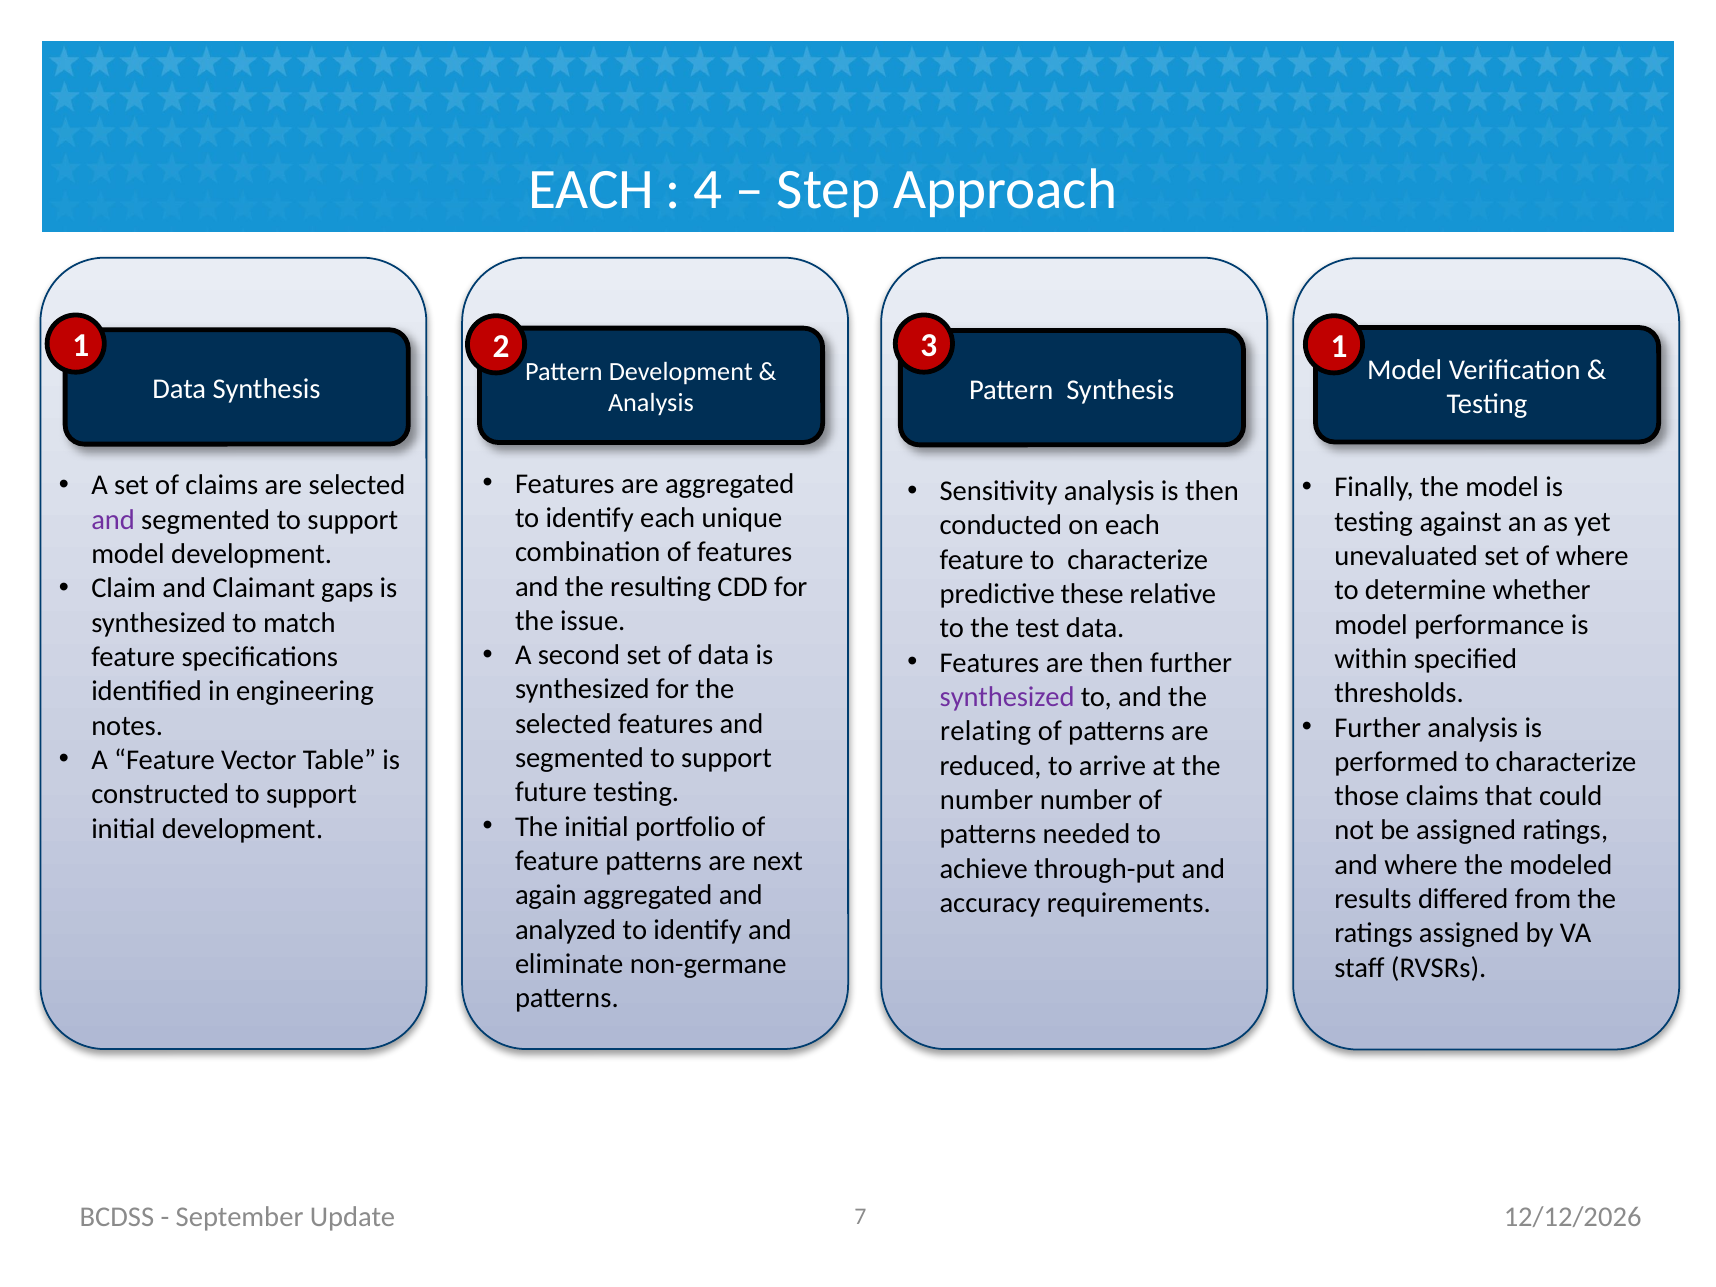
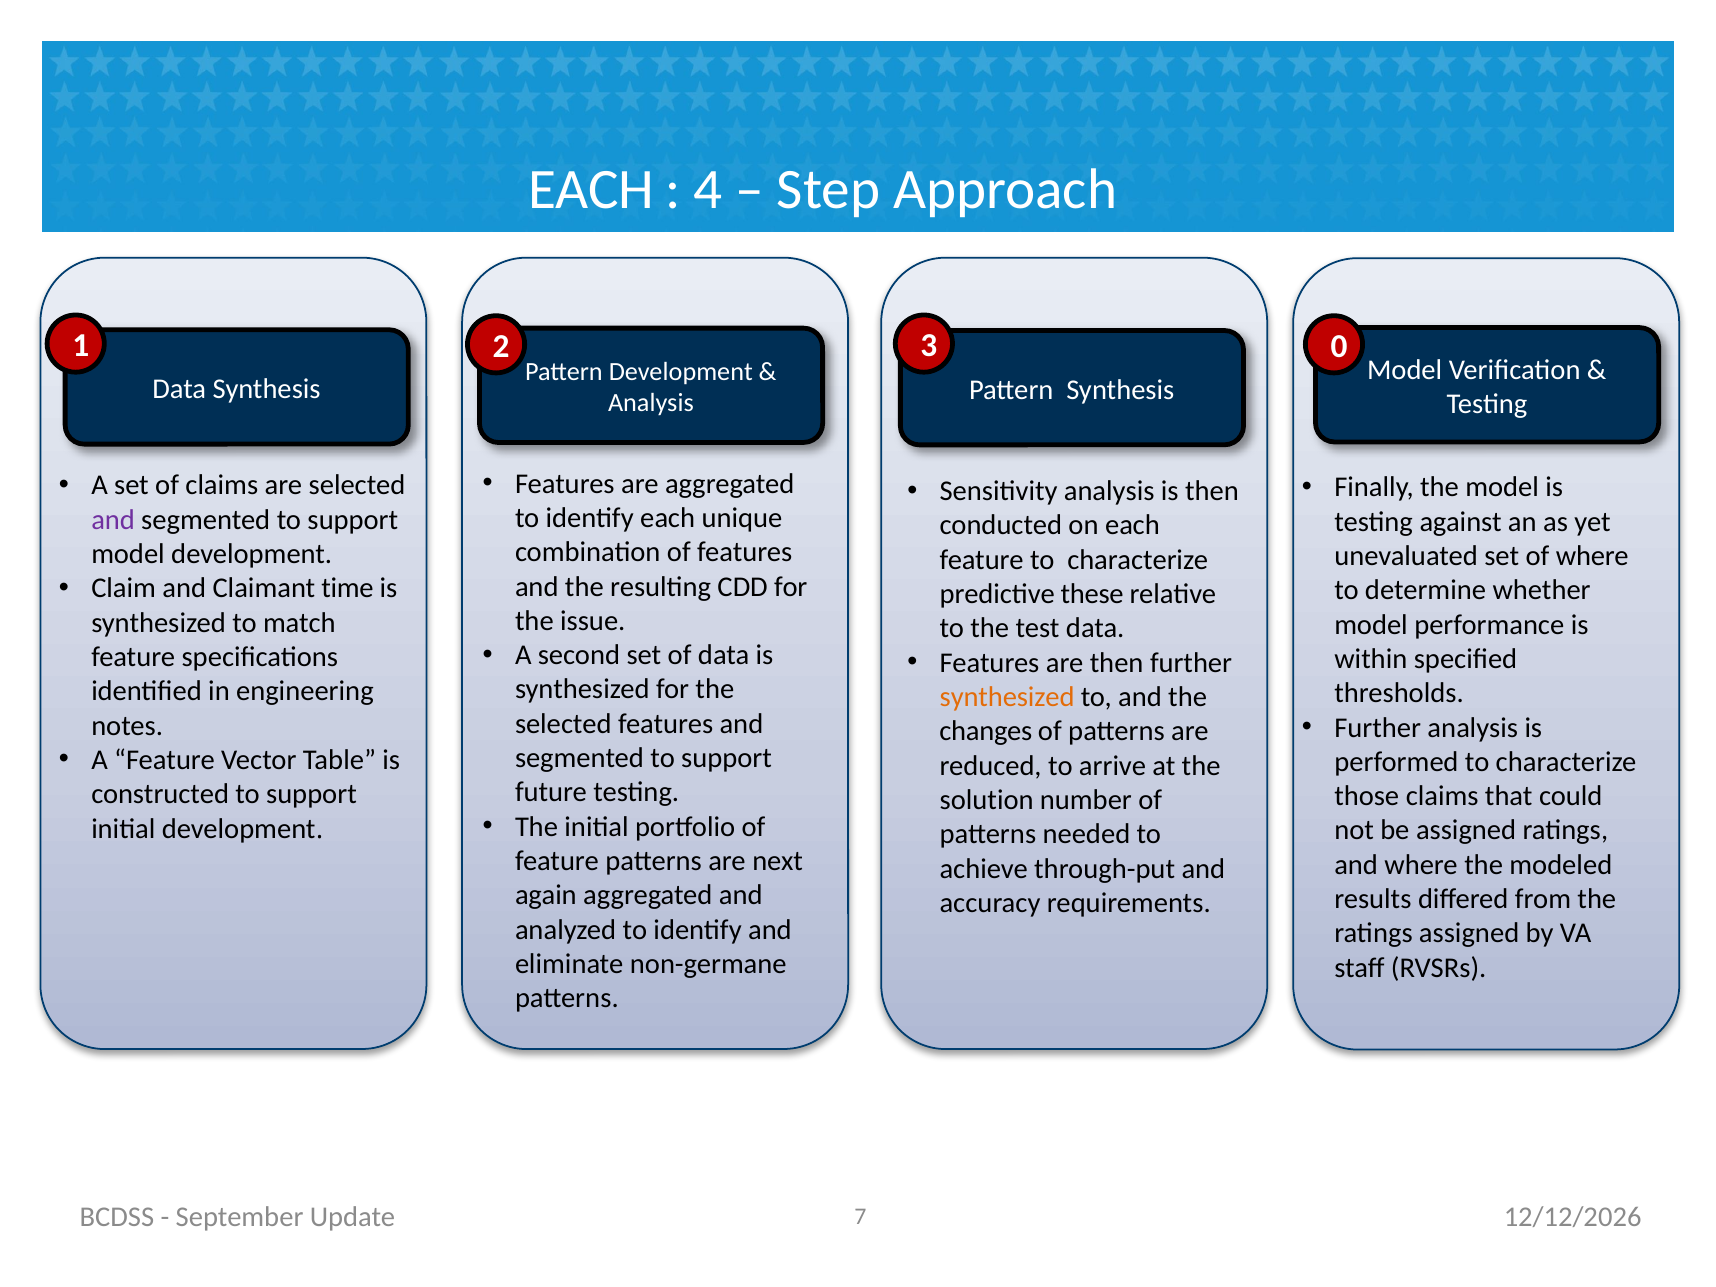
3 1: 1 -> 0
gaps: gaps -> time
synthesized at (1007, 697) colour: purple -> orange
relating: relating -> changes
number at (987, 800): number -> solution
